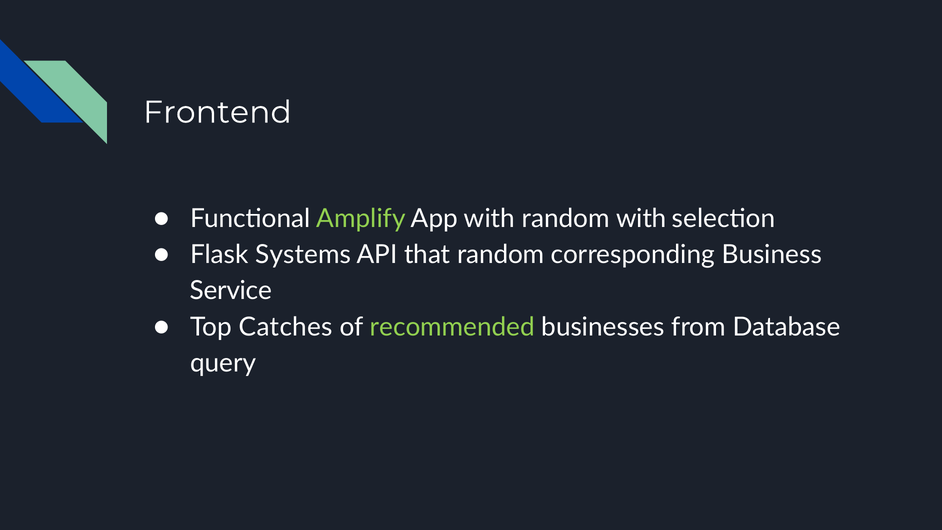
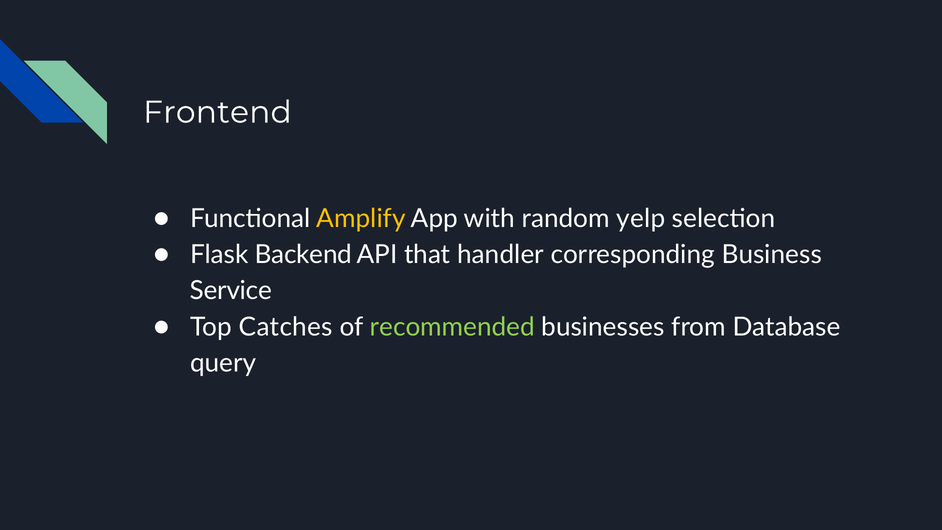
Amplify colour: light green -> yellow
random with: with -> yelp
Systems: Systems -> Backend
that random: random -> handler
